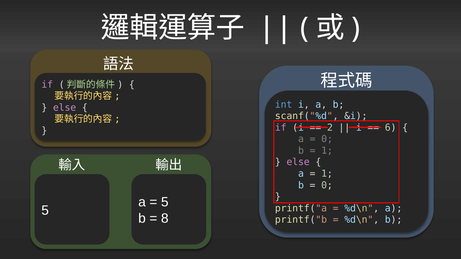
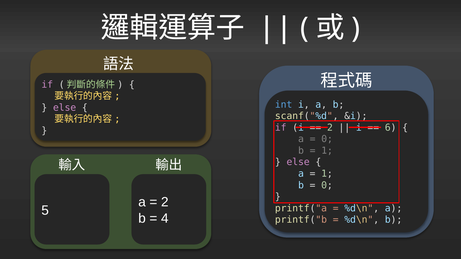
5 at (165, 202): 5 -> 2
8: 8 -> 4
